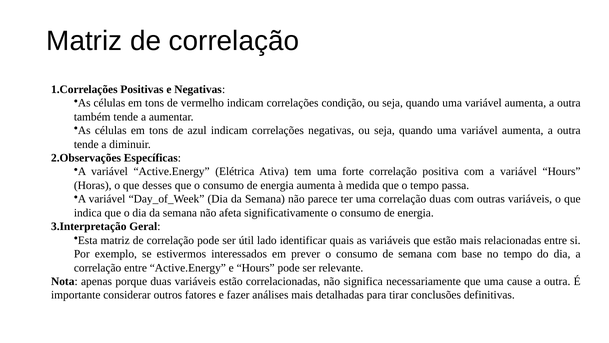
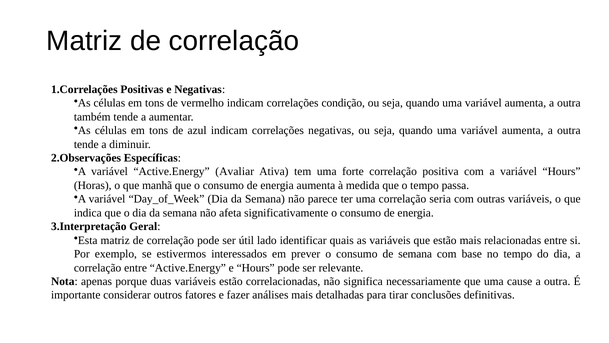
Elétrica: Elétrica -> Avaliar
desses: desses -> manhã
correlação duas: duas -> seria
